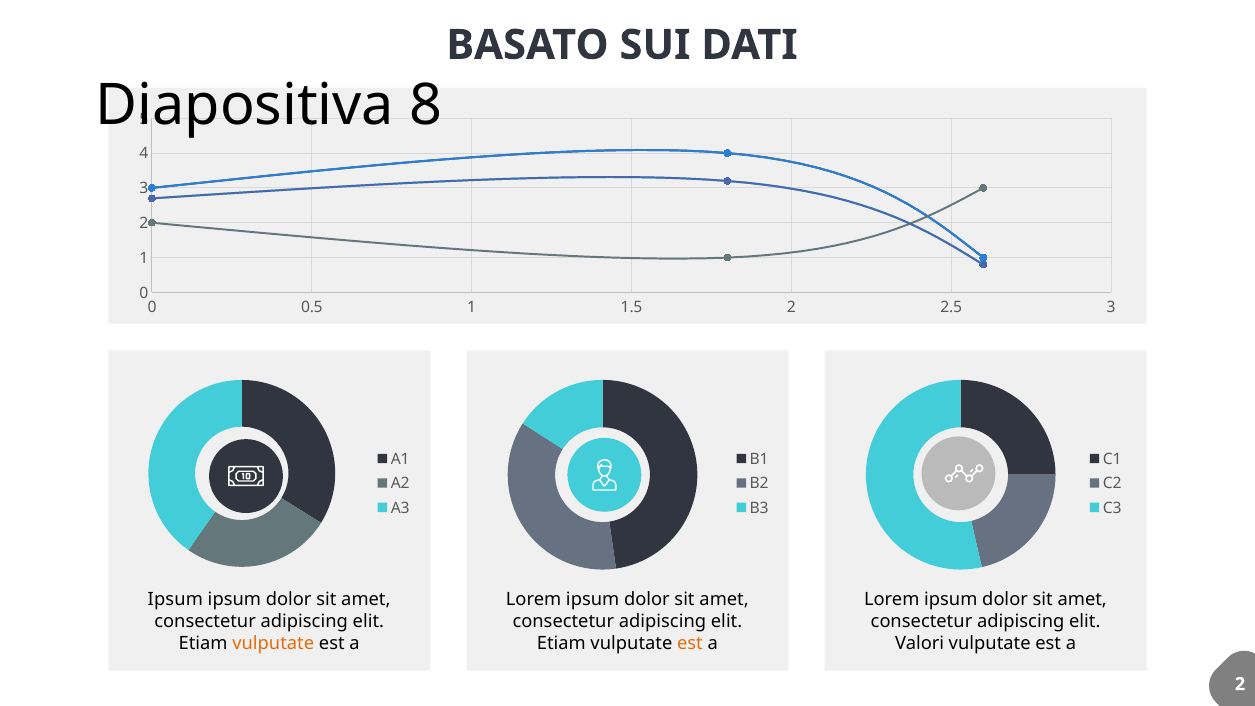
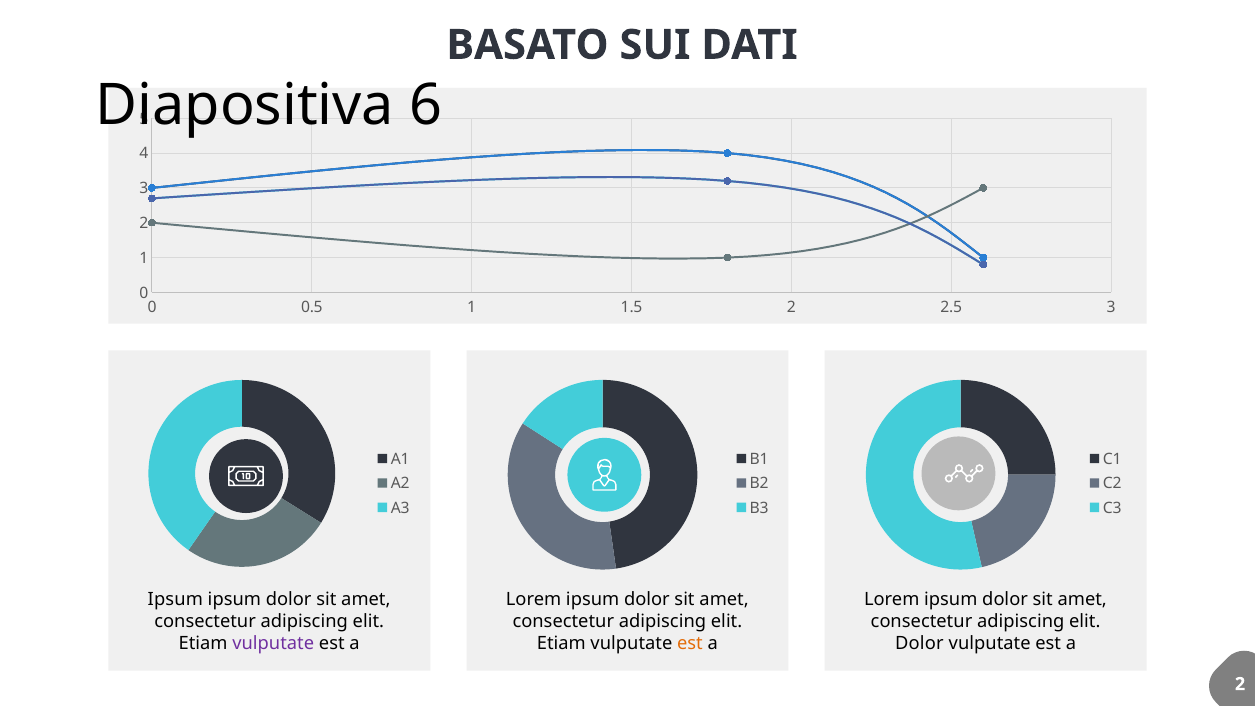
8: 8 -> 6
vulputate at (273, 643) colour: orange -> purple
Valori at (920, 643): Valori -> Dolor
